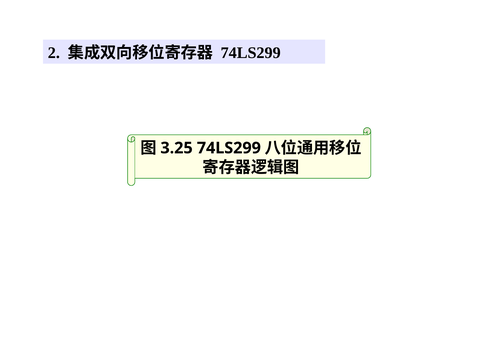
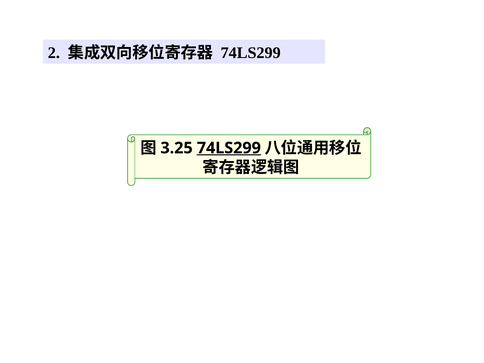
74LS299 at (229, 148) underline: none -> present
